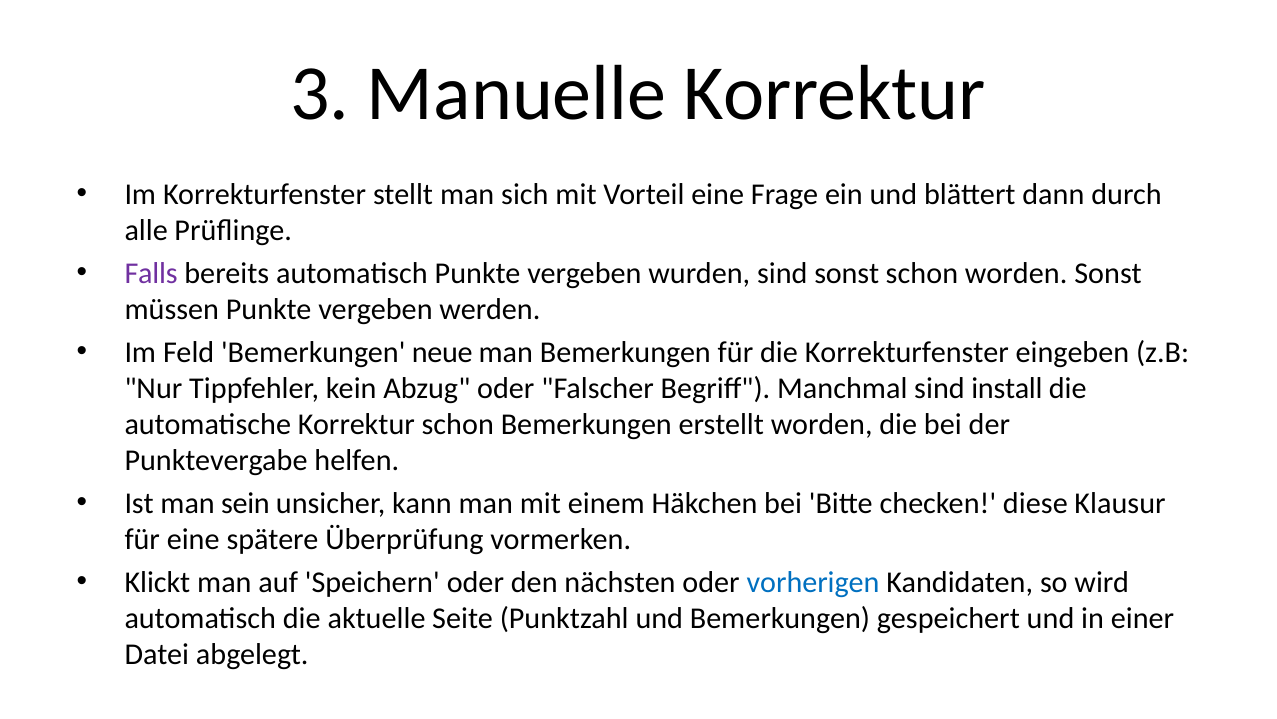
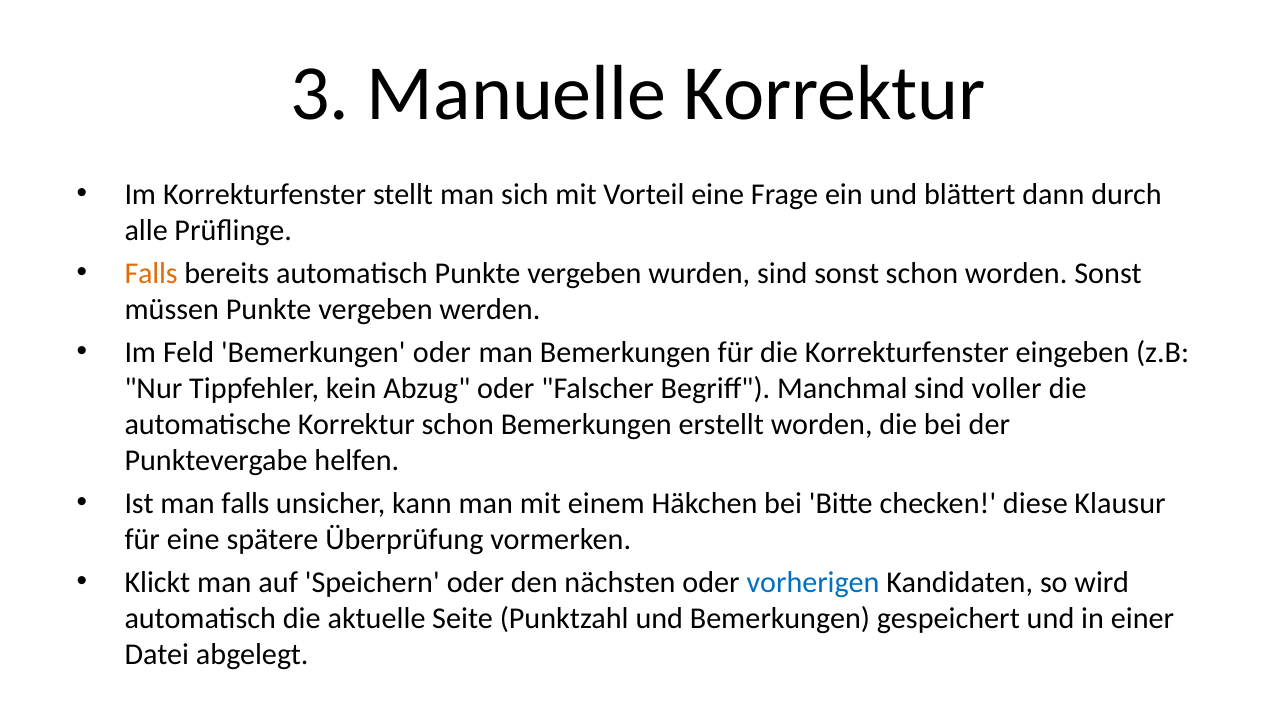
Falls at (151, 273) colour: purple -> orange
Bemerkungen neue: neue -> oder
install: install -> voller
man sein: sein -> falls
